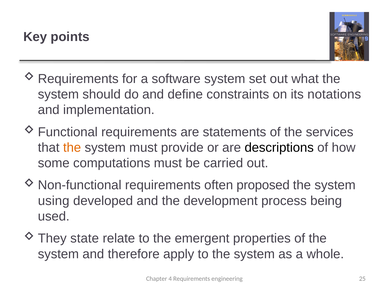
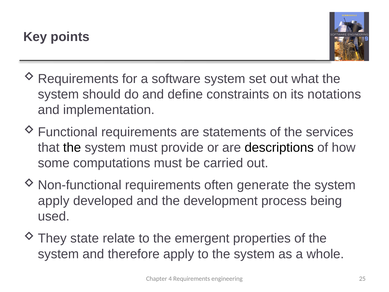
the at (72, 147) colour: orange -> black
proposed: proposed -> generate
using at (54, 201): using -> apply
